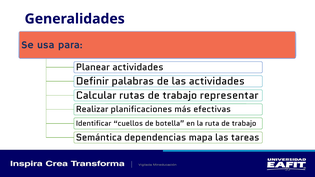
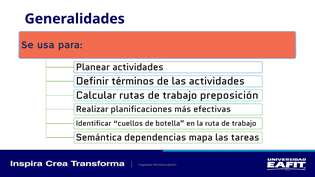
palabras: palabras -> términos
representar: representar -> preposición
